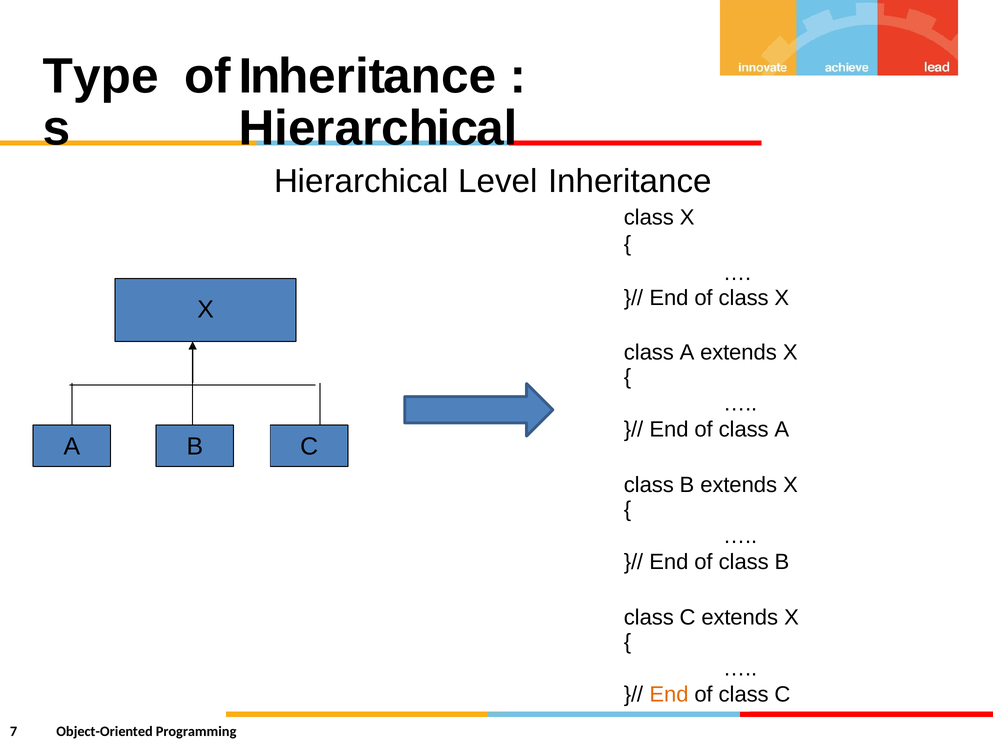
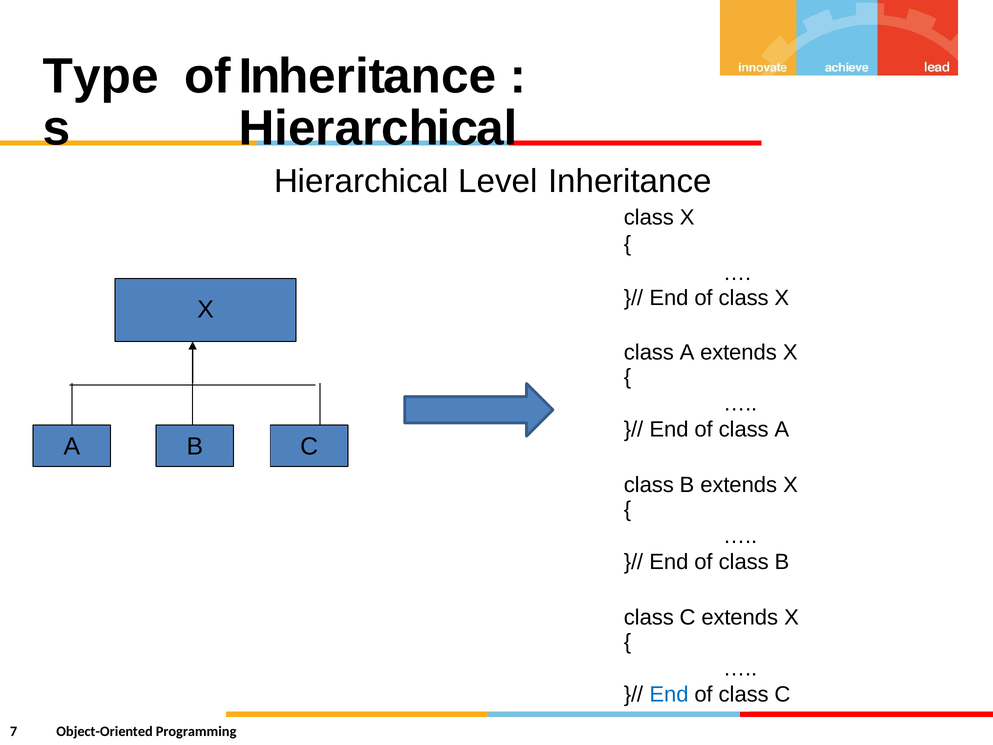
End at (669, 694) colour: orange -> blue
